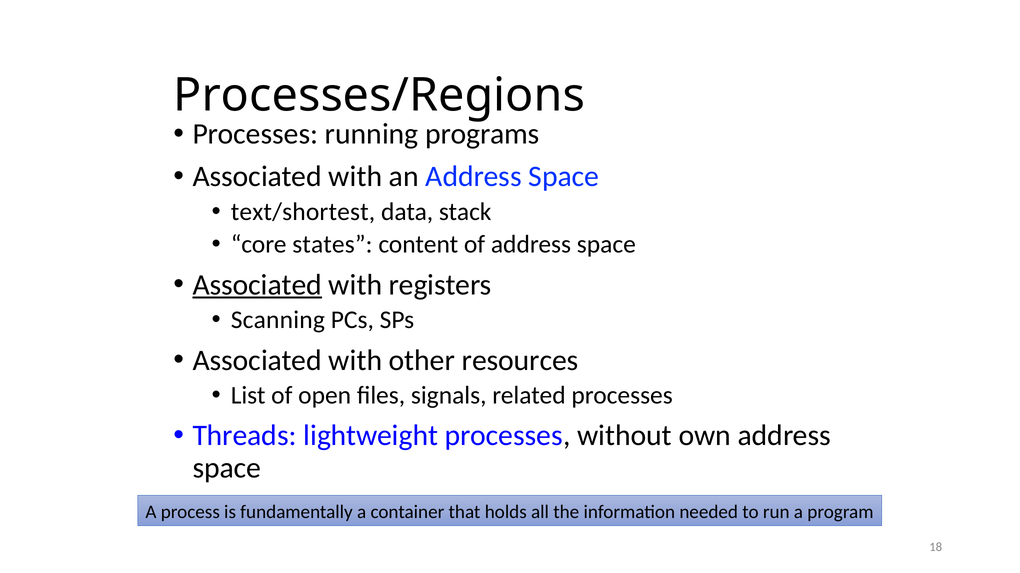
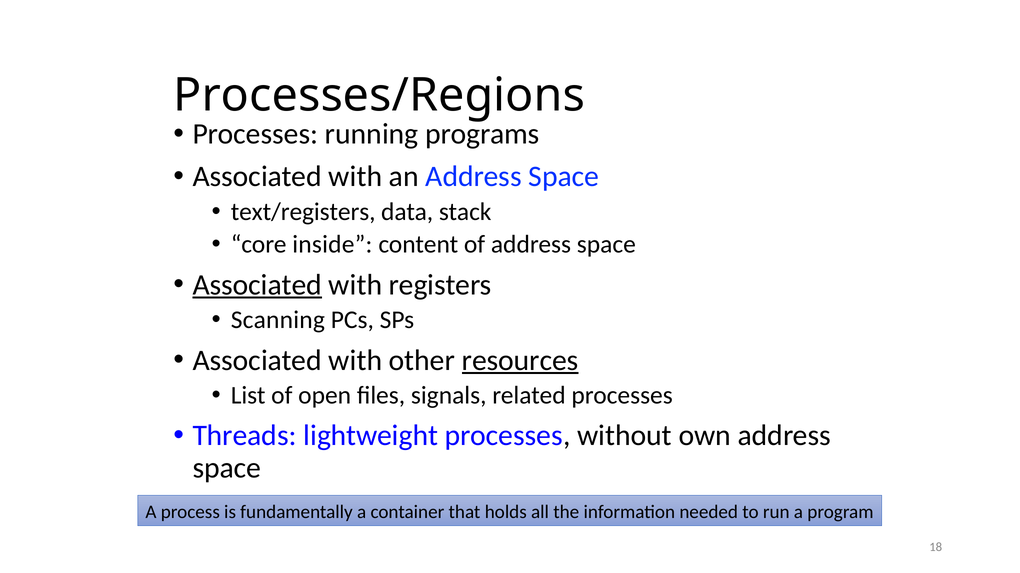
text/shortest: text/shortest -> text/registers
states: states -> inside
resources underline: none -> present
